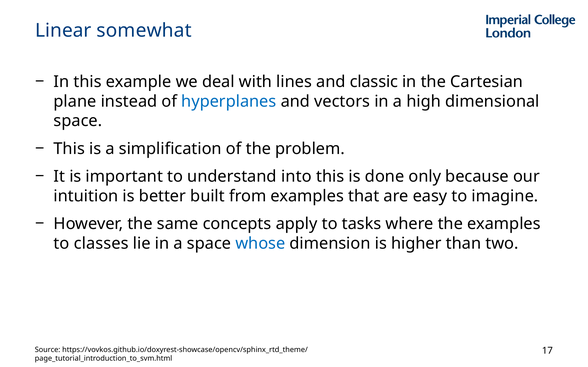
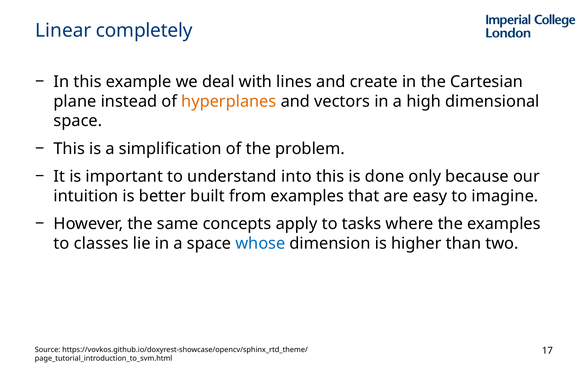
somewhat: somewhat -> completely
classic: classic -> create
hyperplanes colour: blue -> orange
